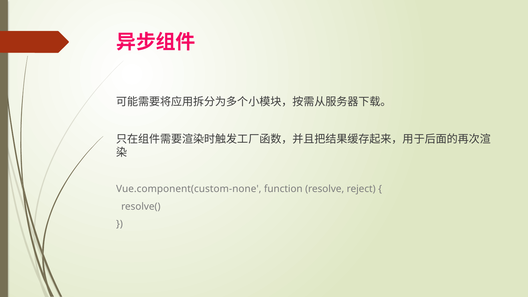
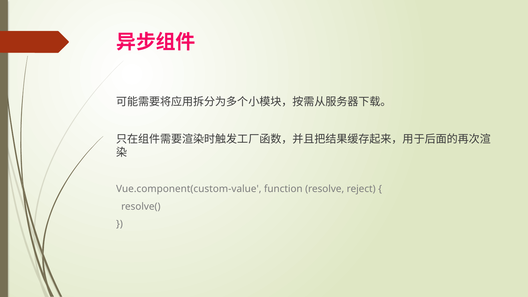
Vue.component(custom-none: Vue.component(custom-none -> Vue.component(custom-value
